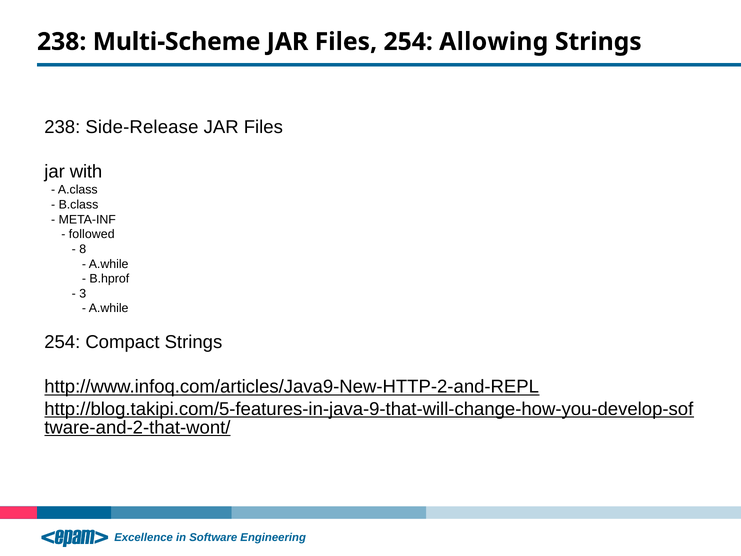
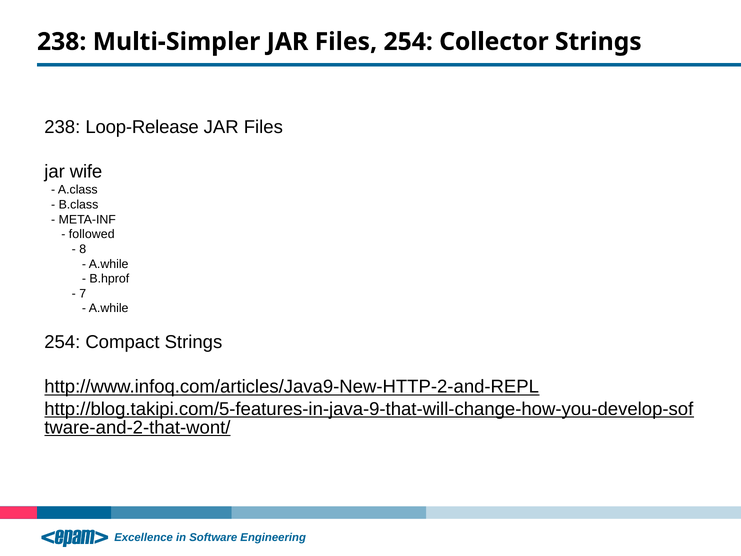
Multi-Scheme: Multi-Scheme -> Multi-Simpler
Allowing: Allowing -> Collector
Side-Release: Side-Release -> Loop-Release
with: with -> wife
3: 3 -> 7
